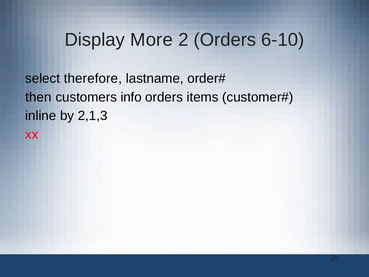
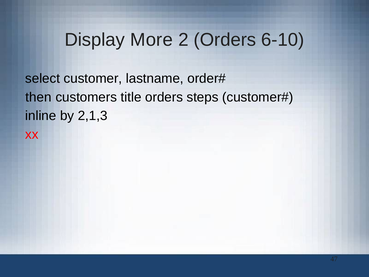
therefore: therefore -> customer
info: info -> title
items: items -> steps
